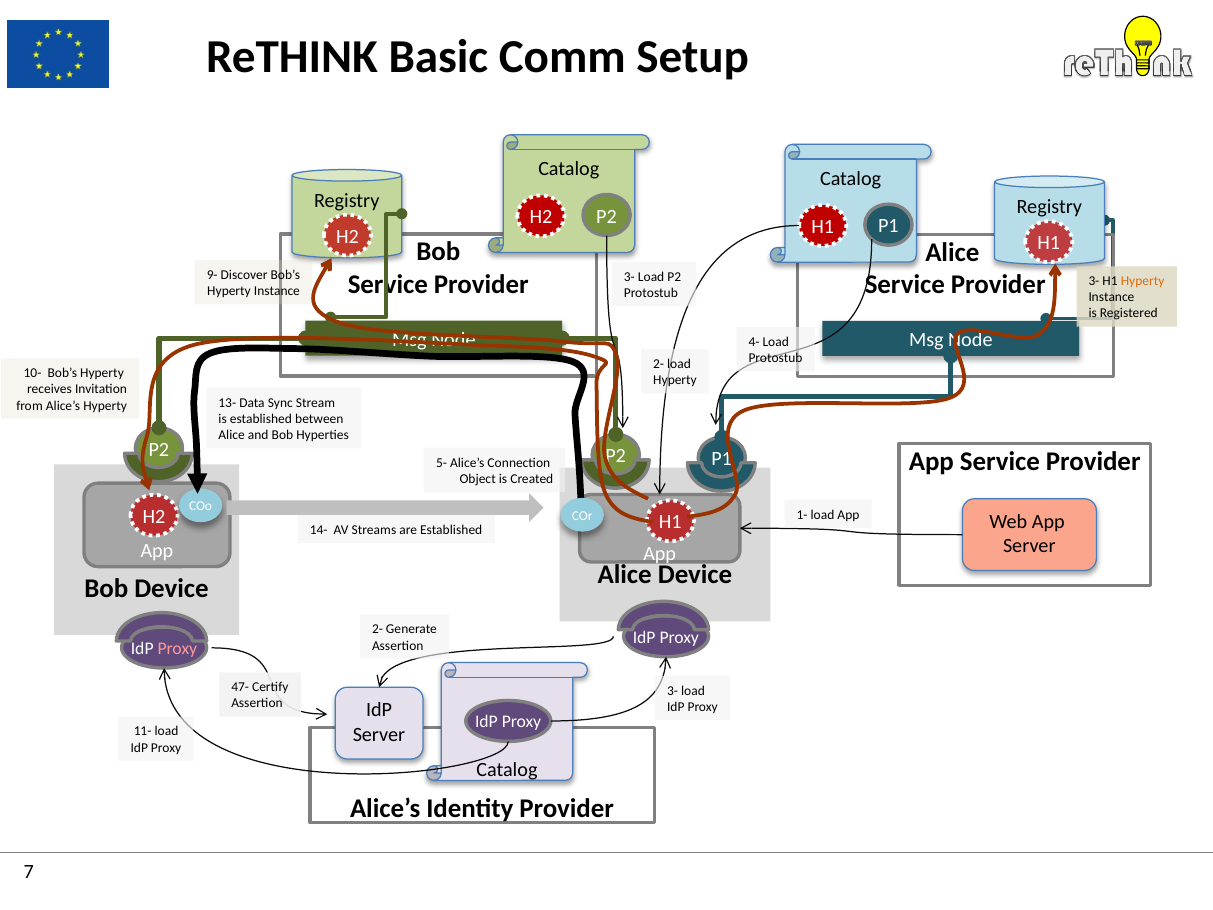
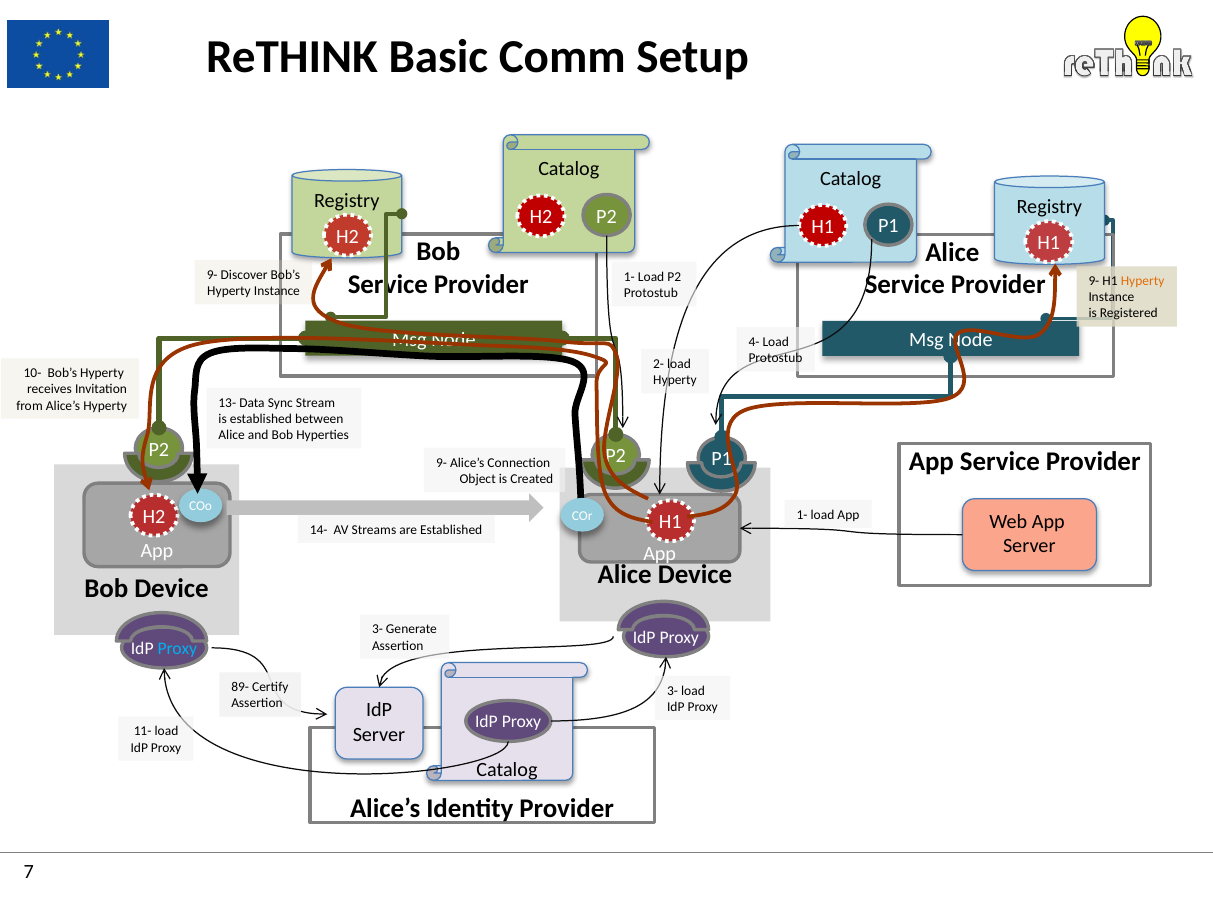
3- at (629, 277): 3- -> 1-
3- at (1094, 281): 3- -> 9-
5- at (442, 463): 5- -> 9-
2- at (377, 629): 2- -> 3-
Proxy at (177, 649) colour: pink -> light blue
47-: 47- -> 89-
